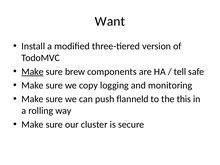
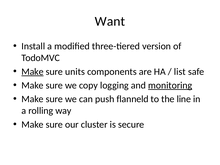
brew: brew -> units
tell: tell -> list
monitoring underline: none -> present
this: this -> line
